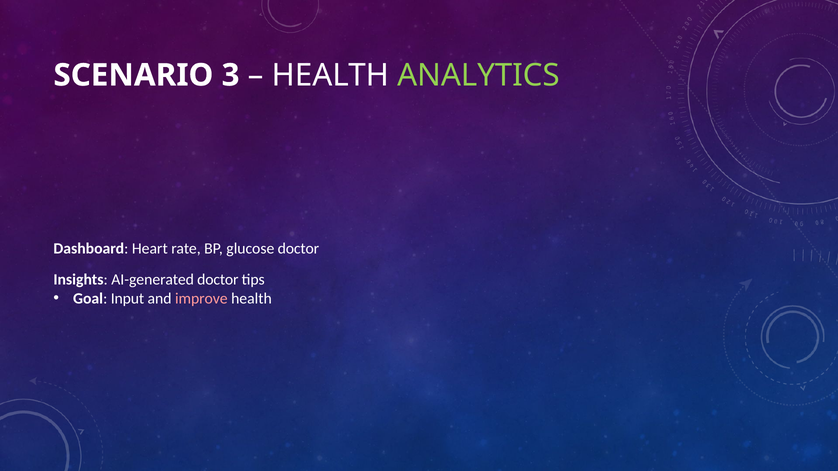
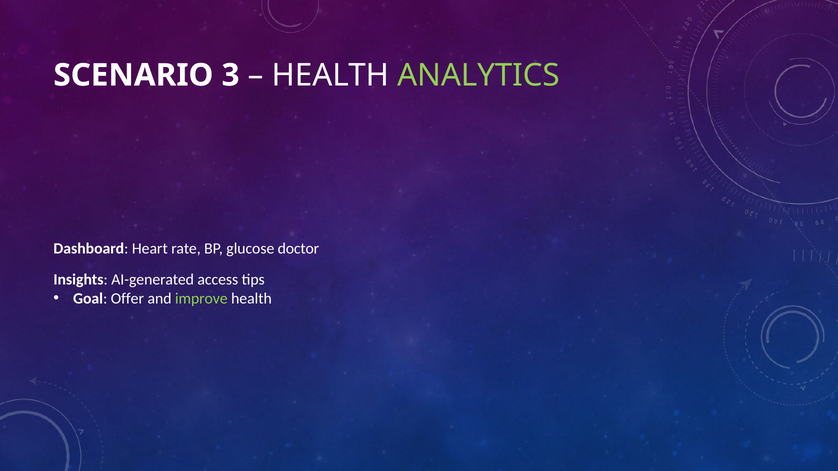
AI-generated doctor: doctor -> access
Input: Input -> Offer
improve colour: pink -> light green
